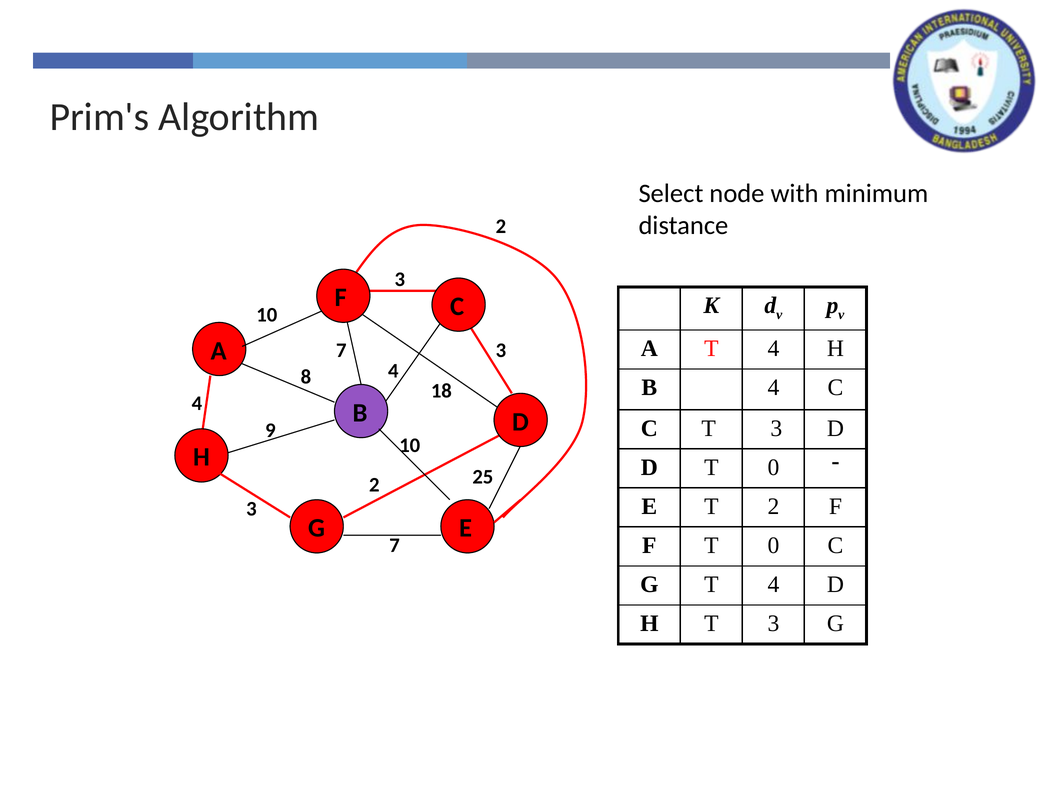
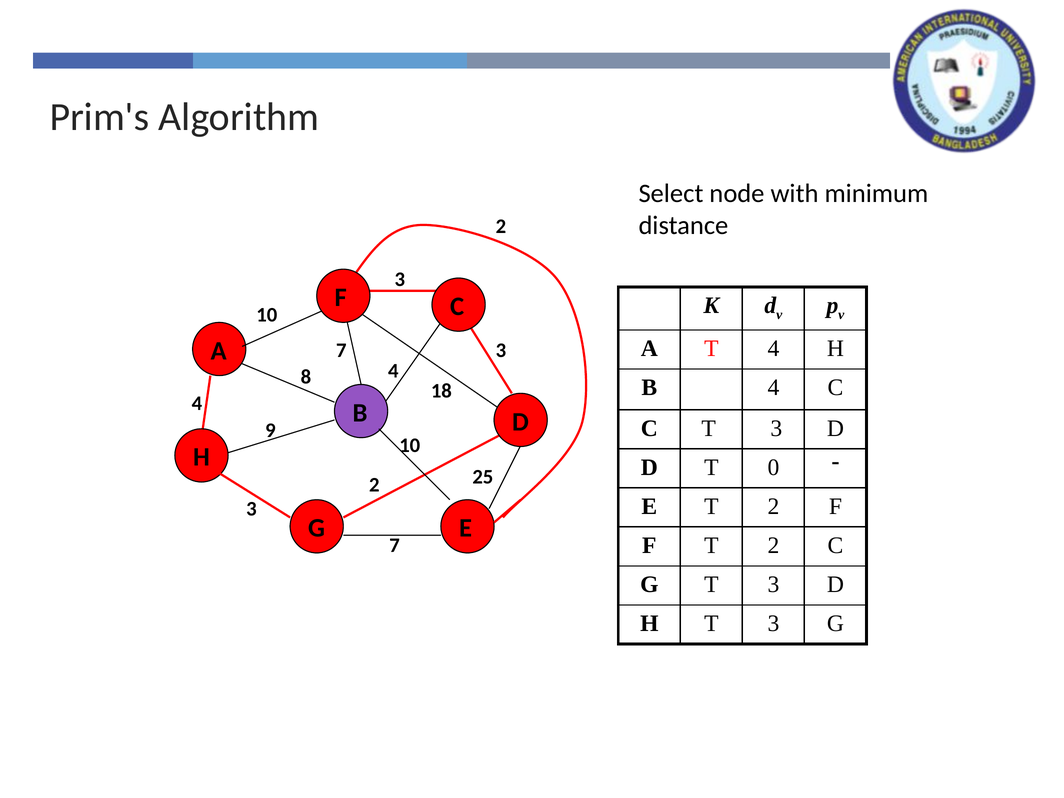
F T 0: 0 -> 2
G T 4: 4 -> 3
